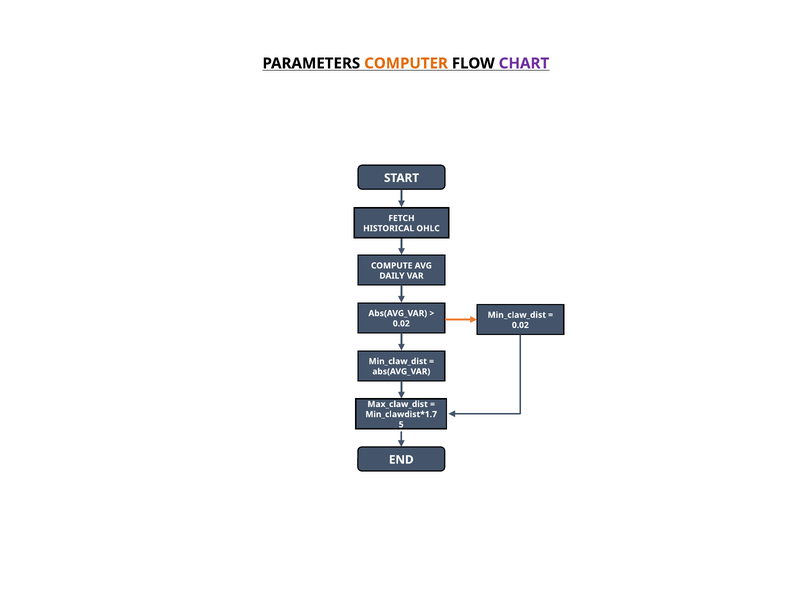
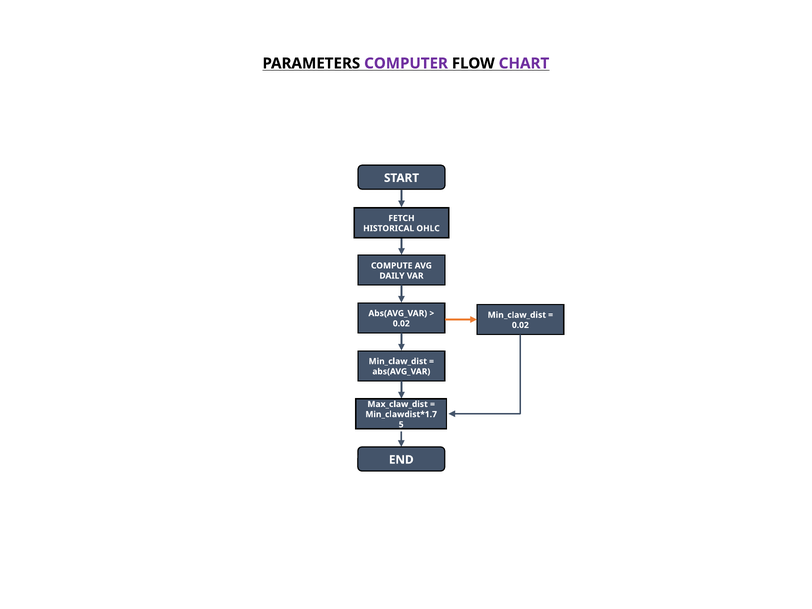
COMPUTER colour: orange -> purple
